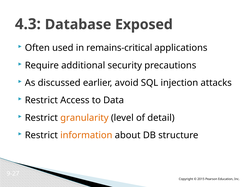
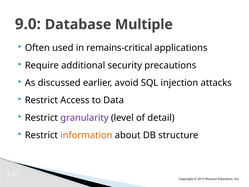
4.3: 4.3 -> 9.0
Exposed: Exposed -> Multiple
granularity colour: orange -> purple
